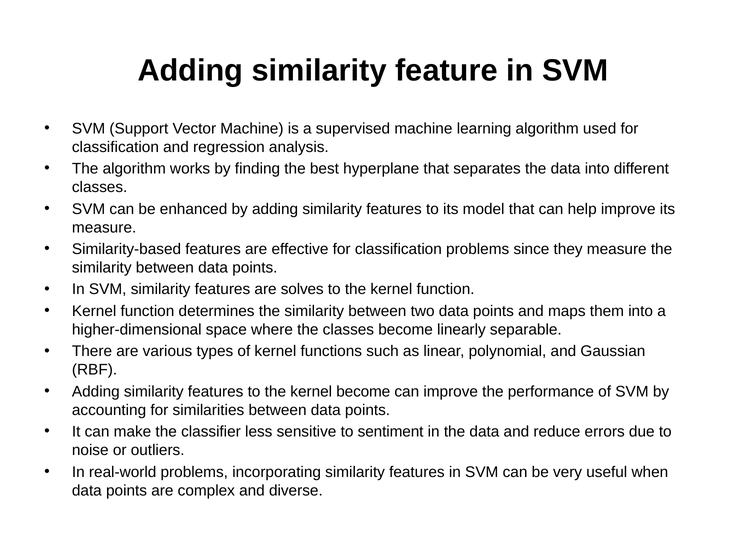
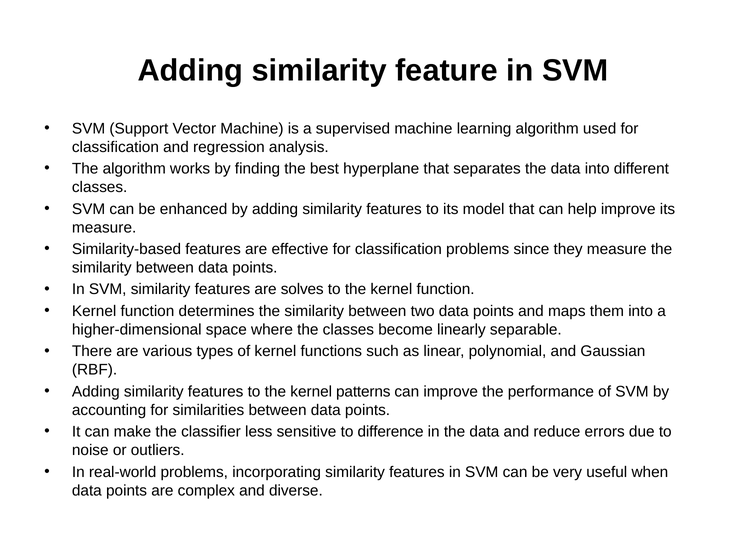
kernel become: become -> patterns
sentiment: sentiment -> difference
